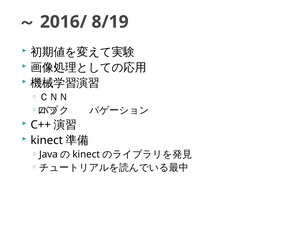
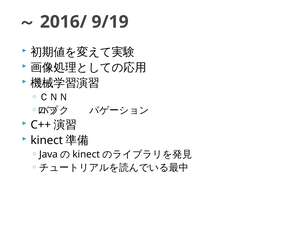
8/19: 8/19 -> 9/19
